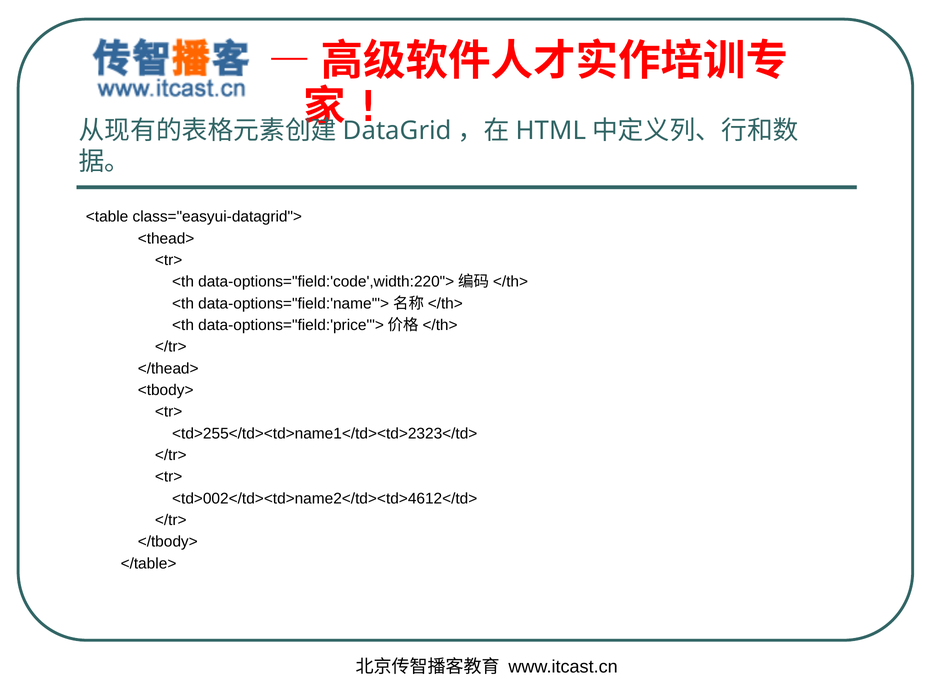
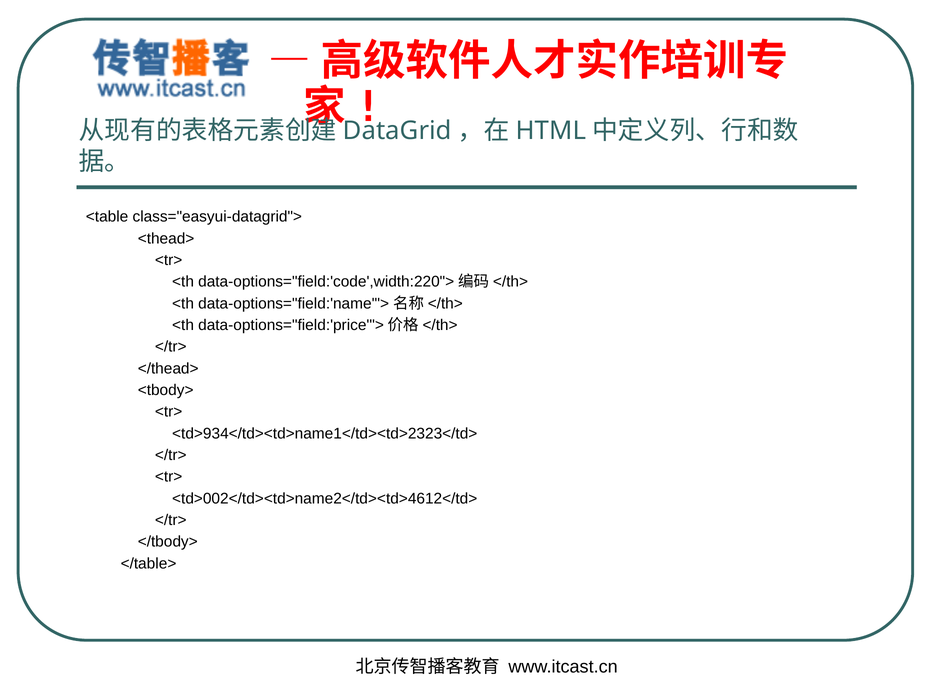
<td>255</td><td>name1</td><td>2323</td>: <td>255</td><td>name1</td><td>2323</td> -> <td>934</td><td>name1</td><td>2323</td>
